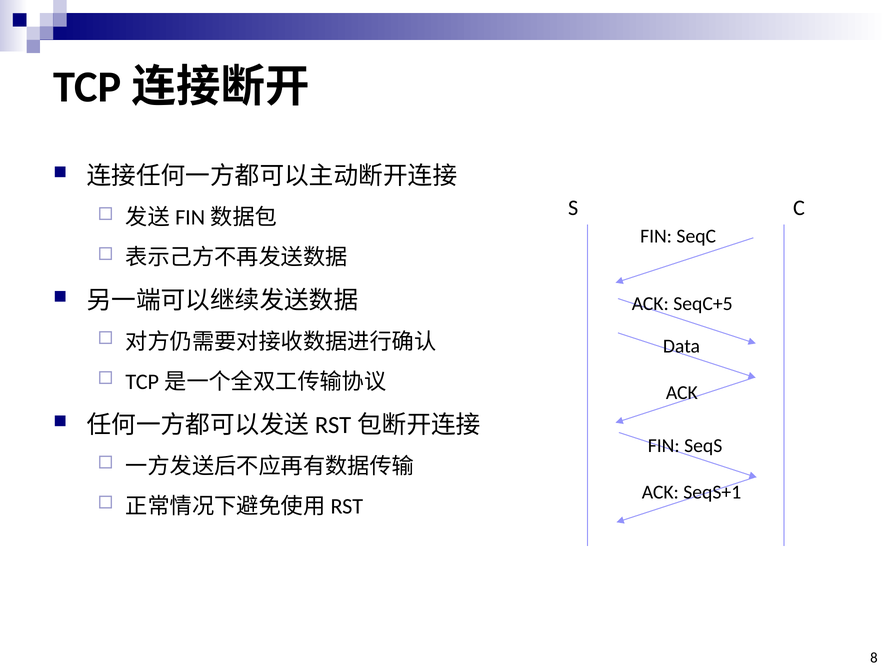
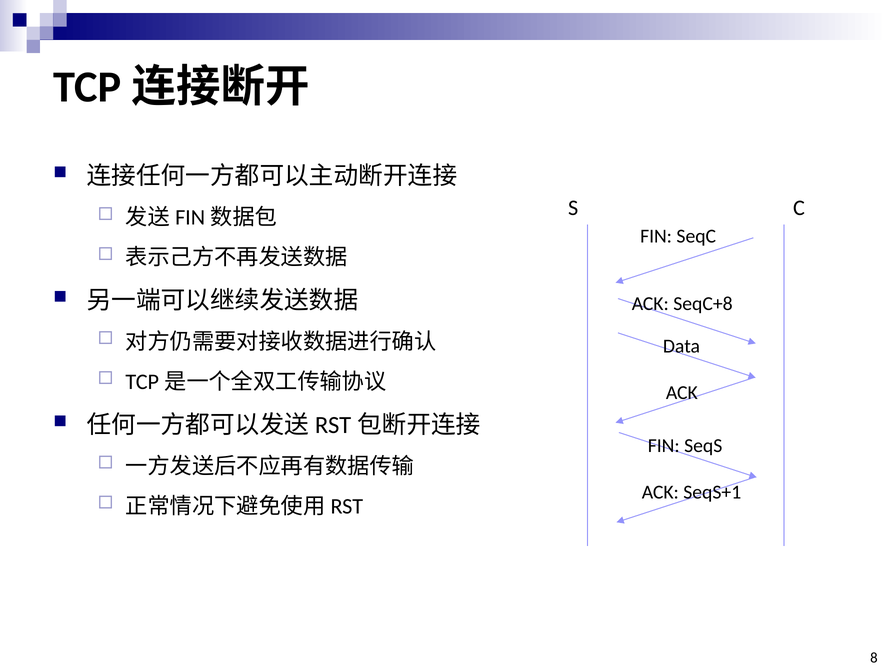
SeqC+5: SeqC+5 -> SeqC+8
